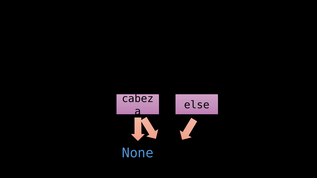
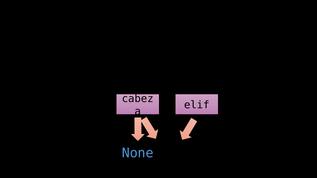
else: else -> elif
